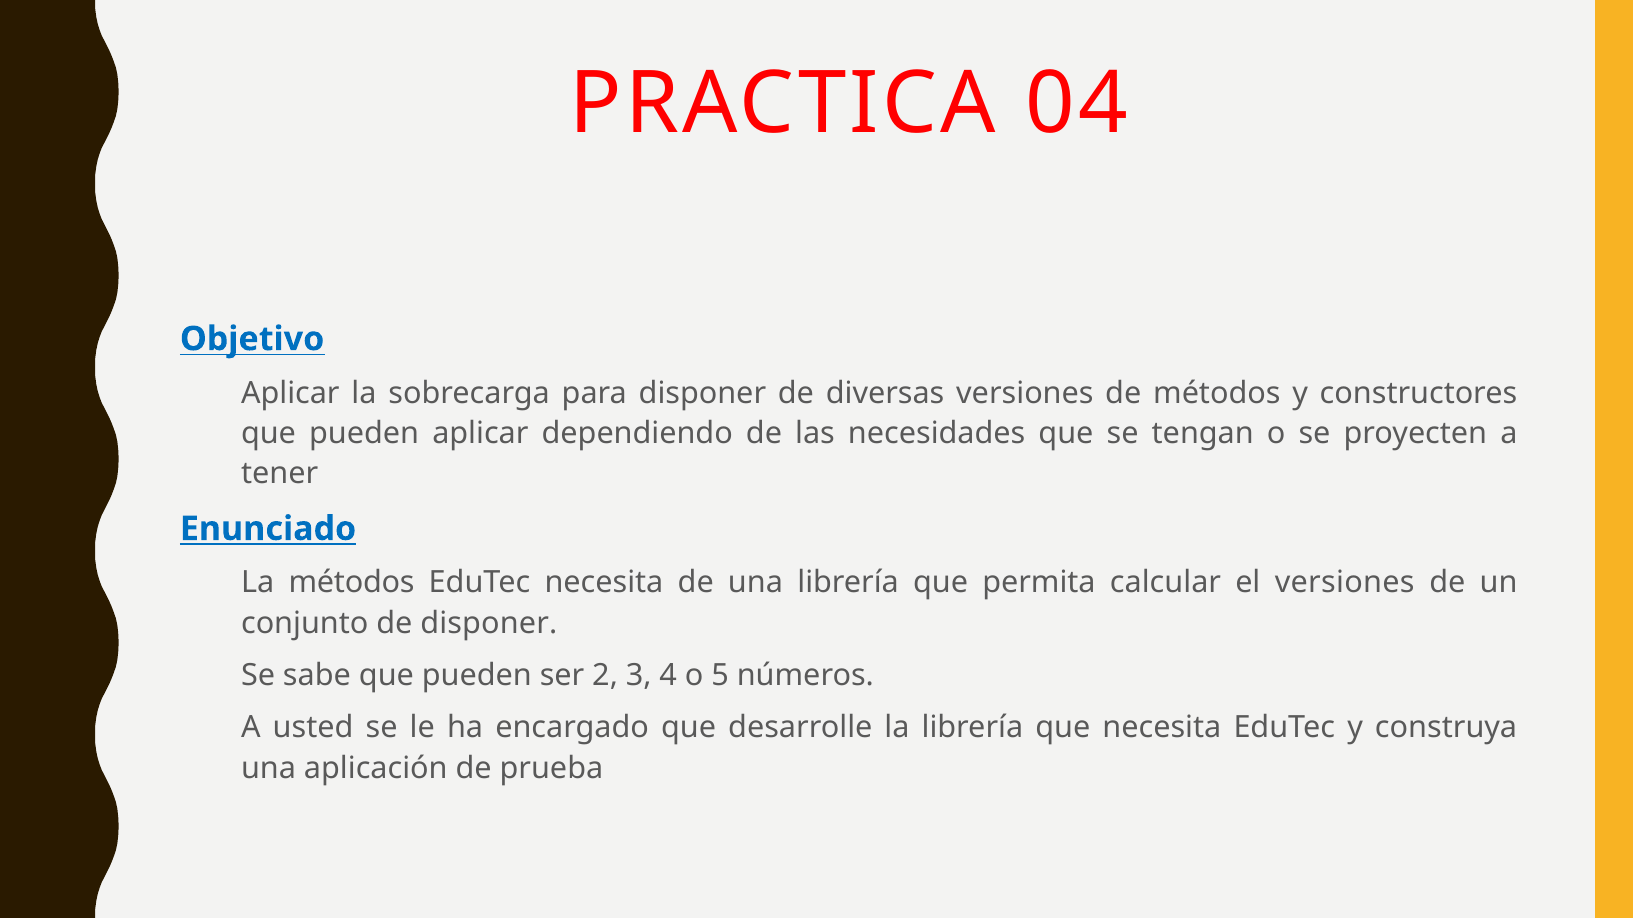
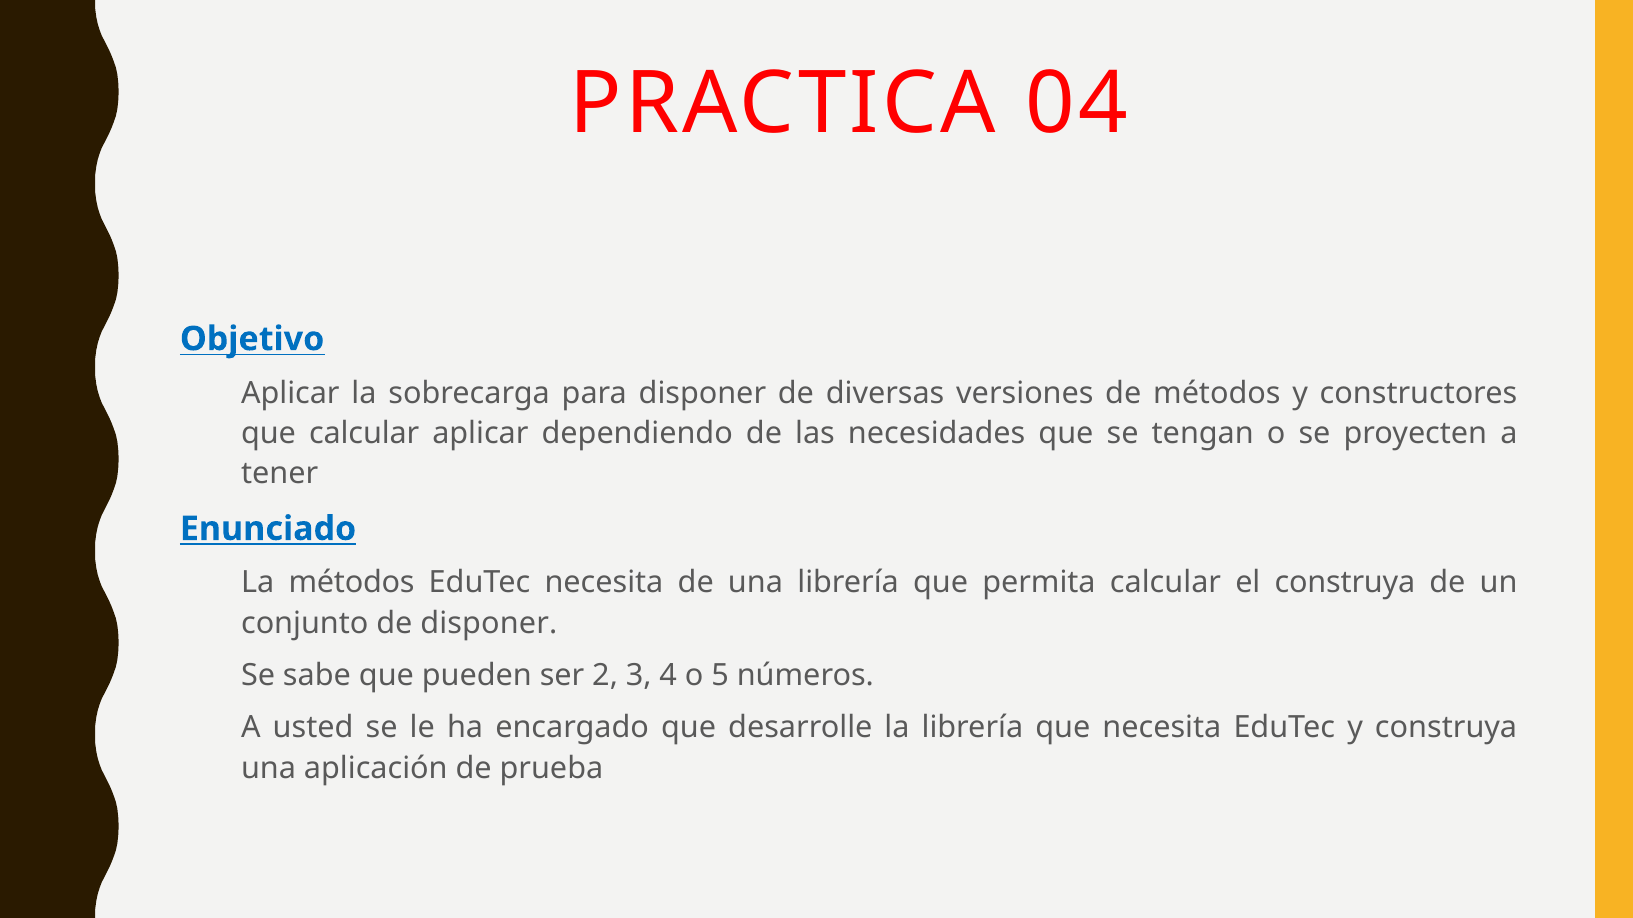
pueden at (364, 434): pueden -> calcular
el versiones: versiones -> construya
